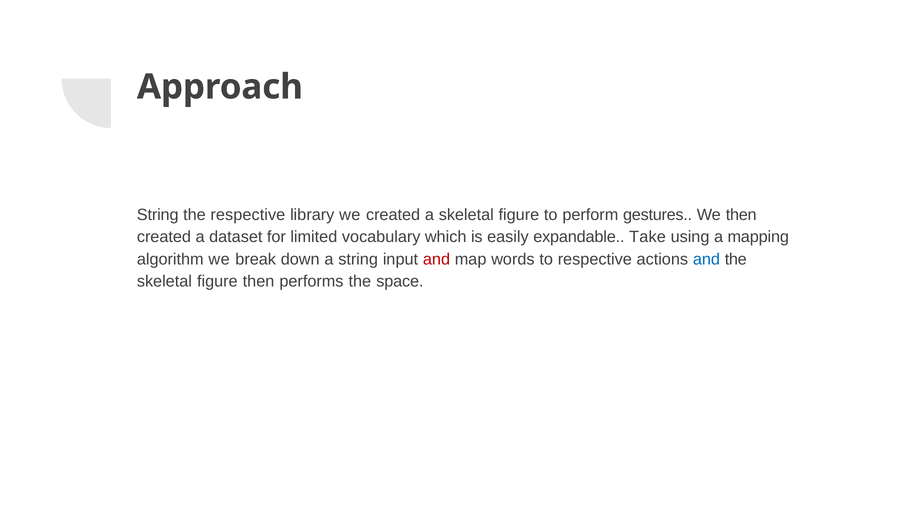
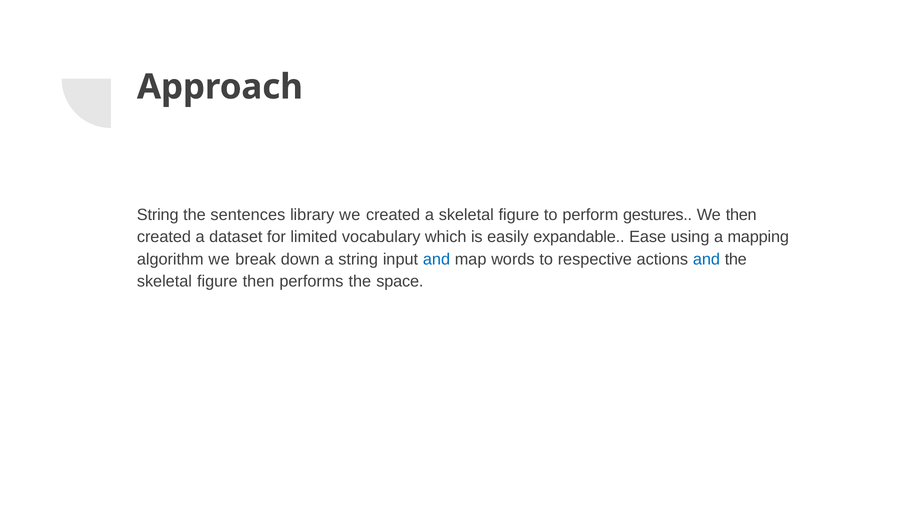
the respective: respective -> sentences
Take: Take -> Ease
and at (436, 259) colour: red -> blue
